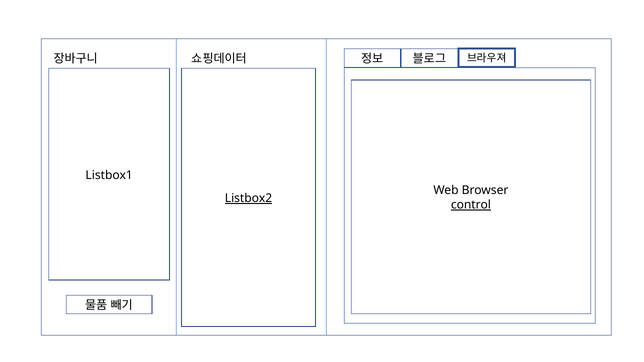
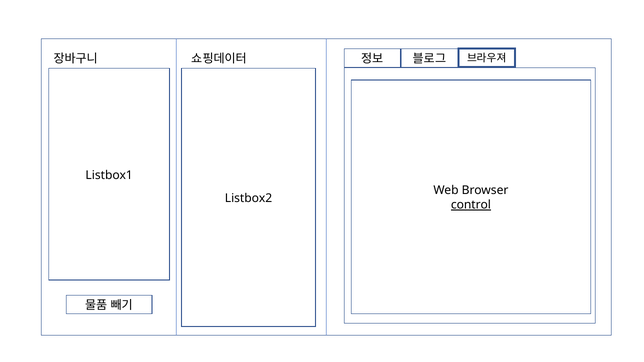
Listbox2 underline: present -> none
